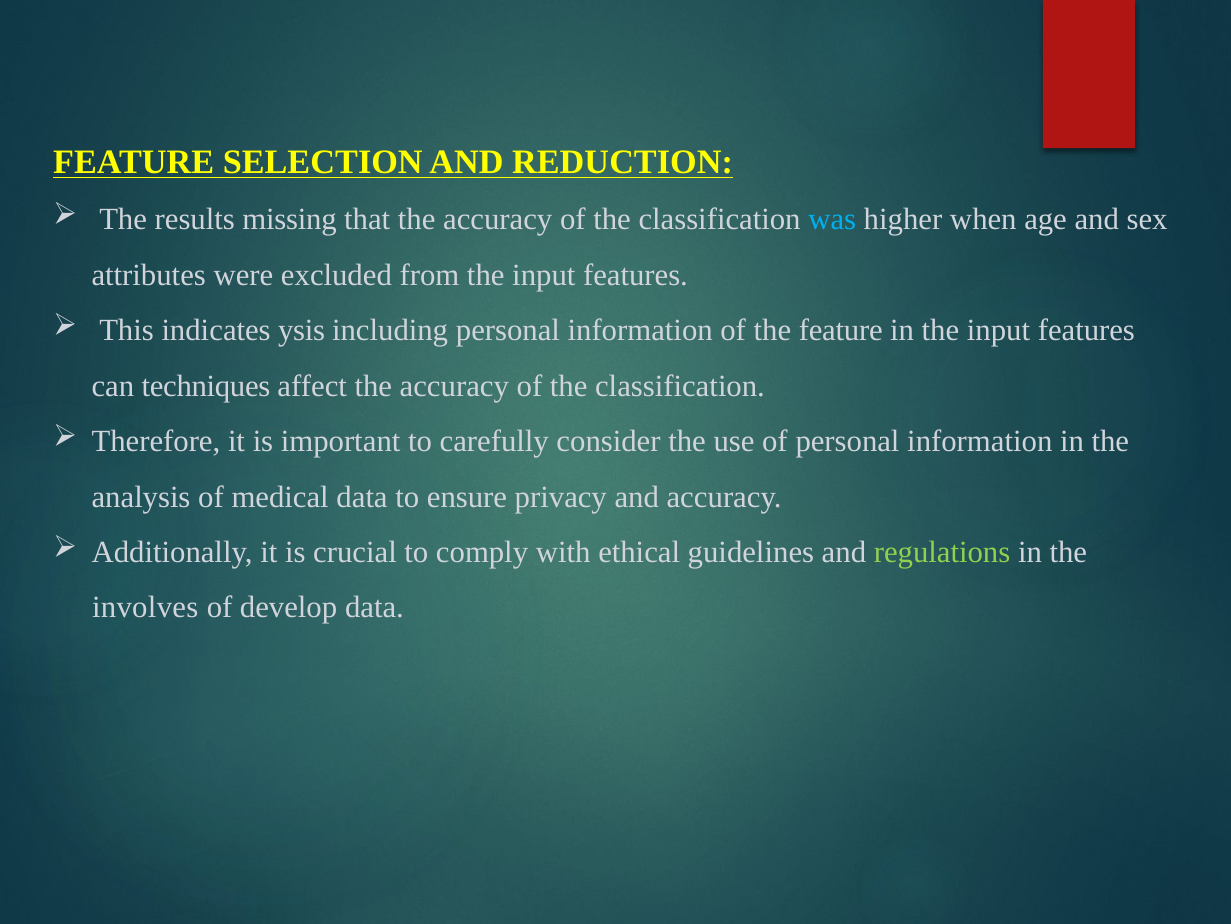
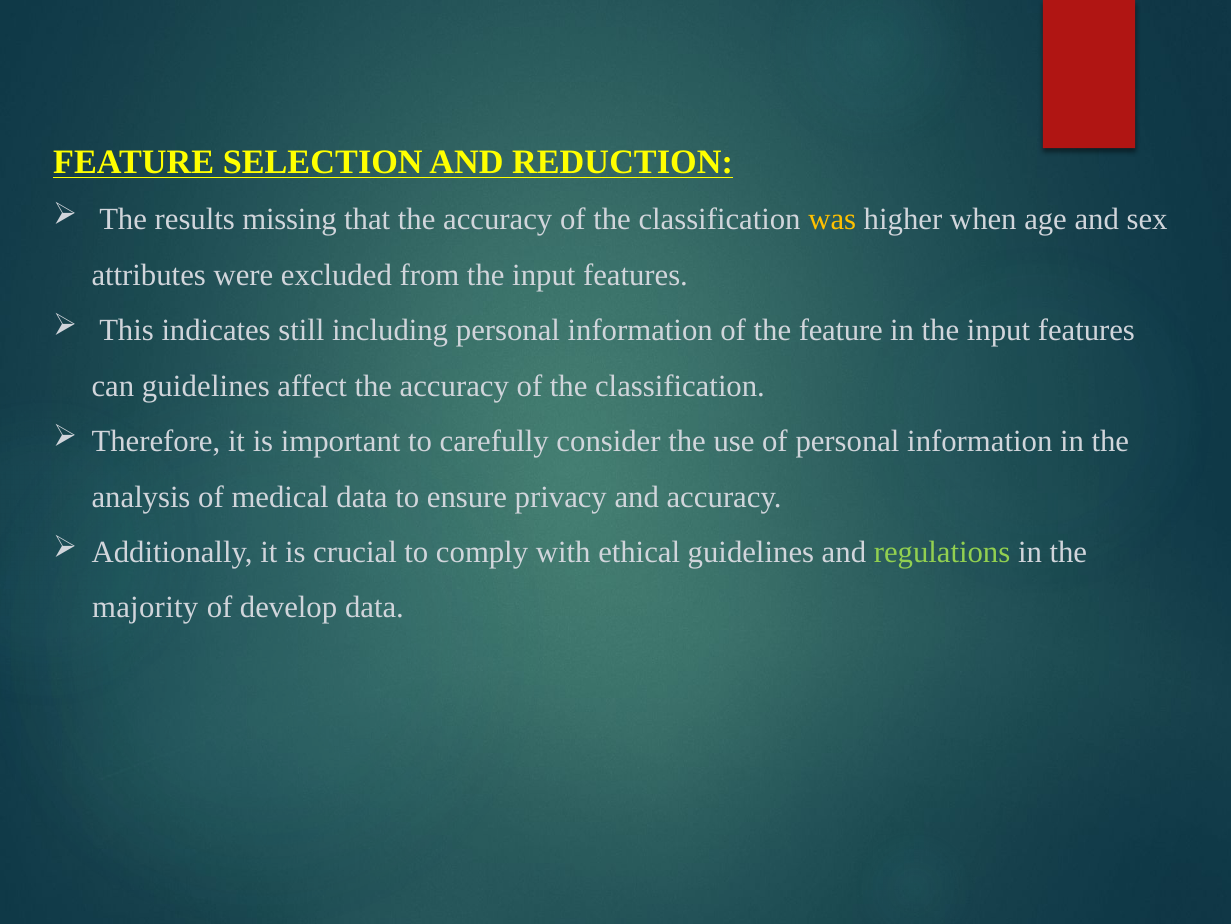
was colour: light blue -> yellow
ysis: ysis -> still
can techniques: techniques -> guidelines
involves: involves -> majority
